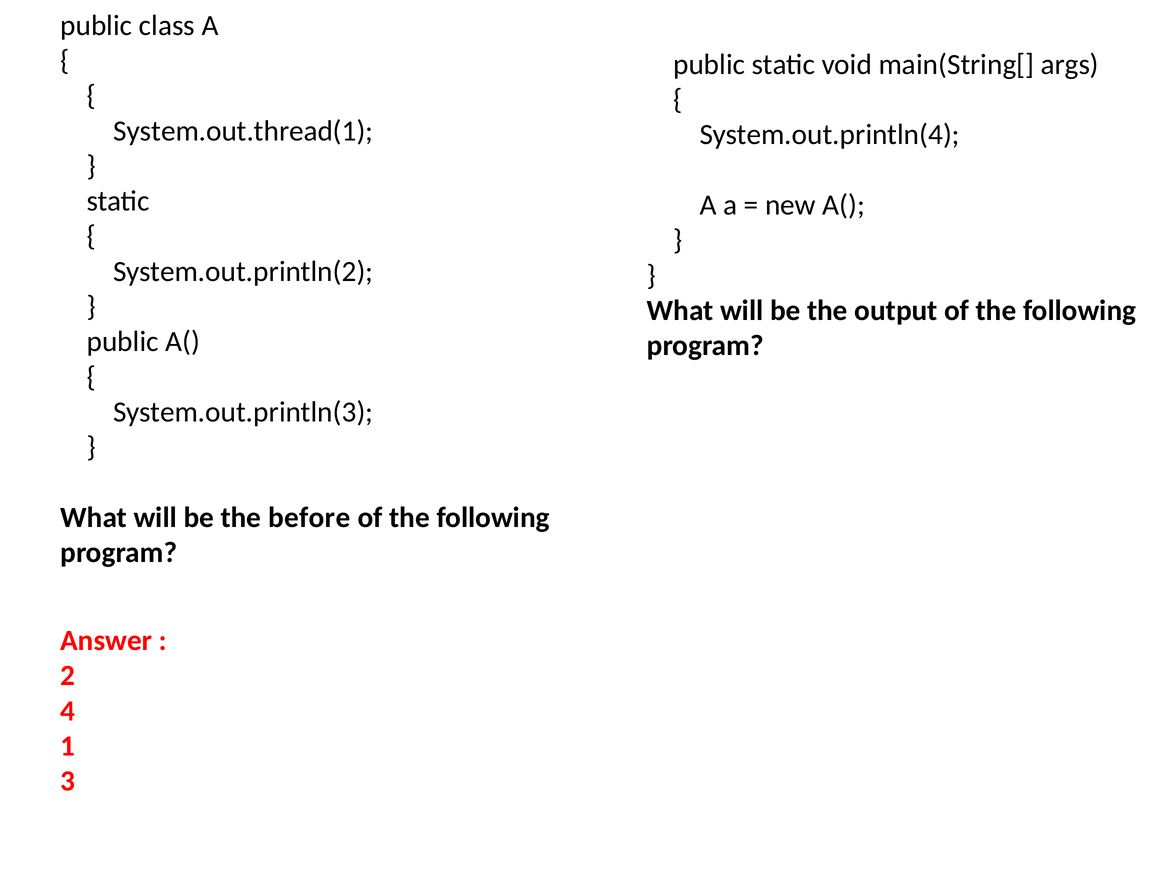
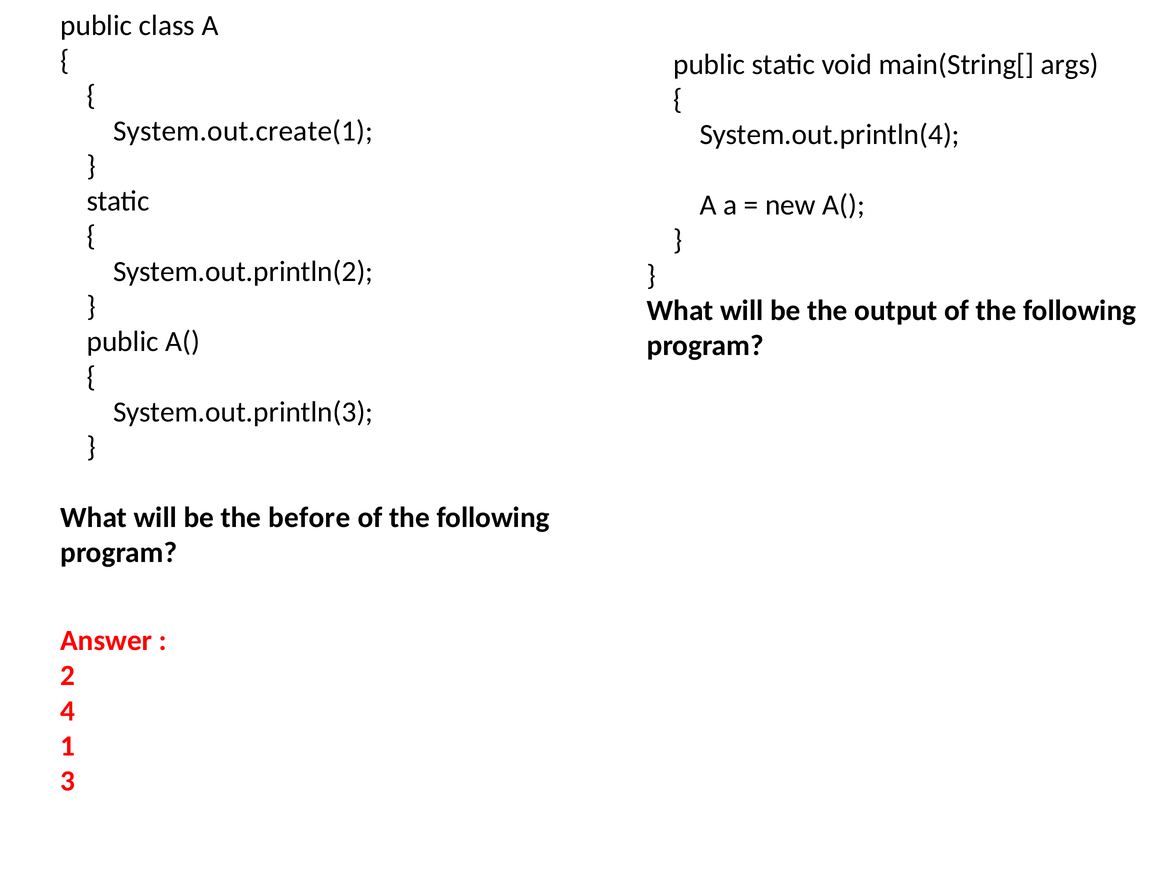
System.out.thread(1: System.out.thread(1 -> System.out.create(1
